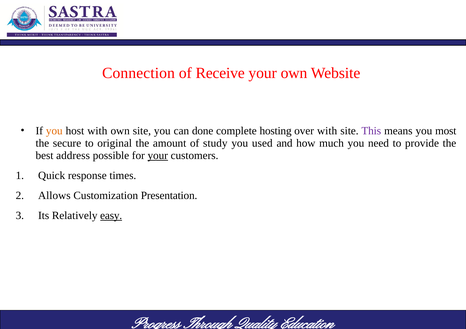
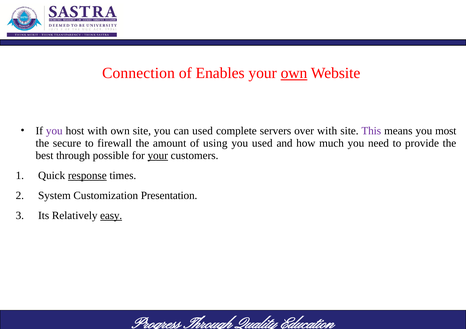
Receive: Receive -> Enables
own at (294, 73) underline: none -> present
you at (54, 131) colour: orange -> purple
can done: done -> used
hosting: hosting -> servers
original: original -> firewall
study: study -> using
best address: address -> through
response underline: none -> present
Allows: Allows -> System
